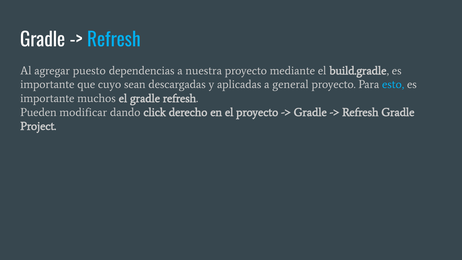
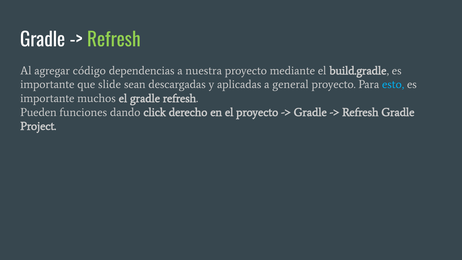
Refresh at (114, 40) colour: light blue -> light green
puesto: puesto -> código
cuyo: cuyo -> slide
modificar: modificar -> funciones
